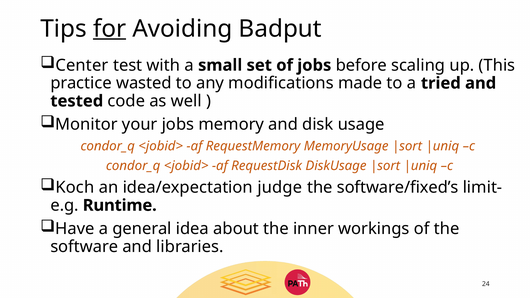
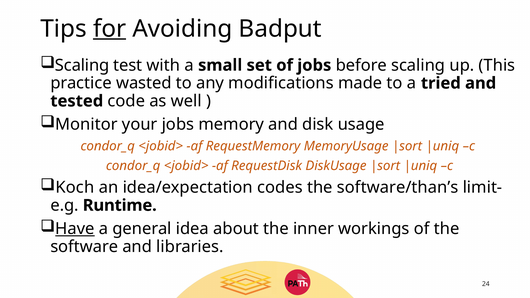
Center at (82, 65): Center -> Scaling
judge: judge -> codes
software/fixed’s: software/fixed’s -> software/than’s
Have underline: none -> present
